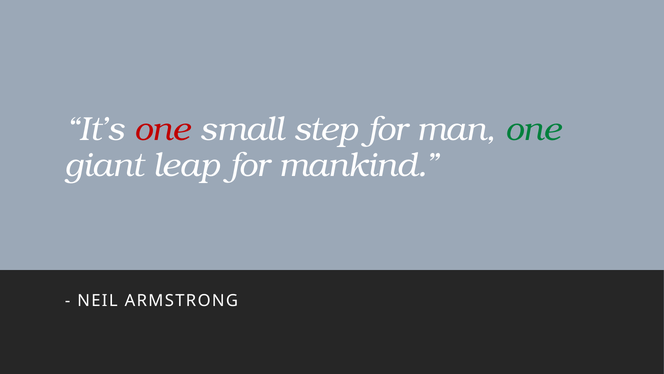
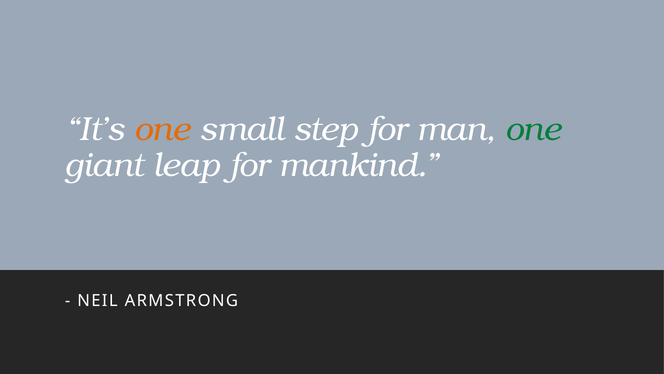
one at (162, 129) colour: red -> orange
